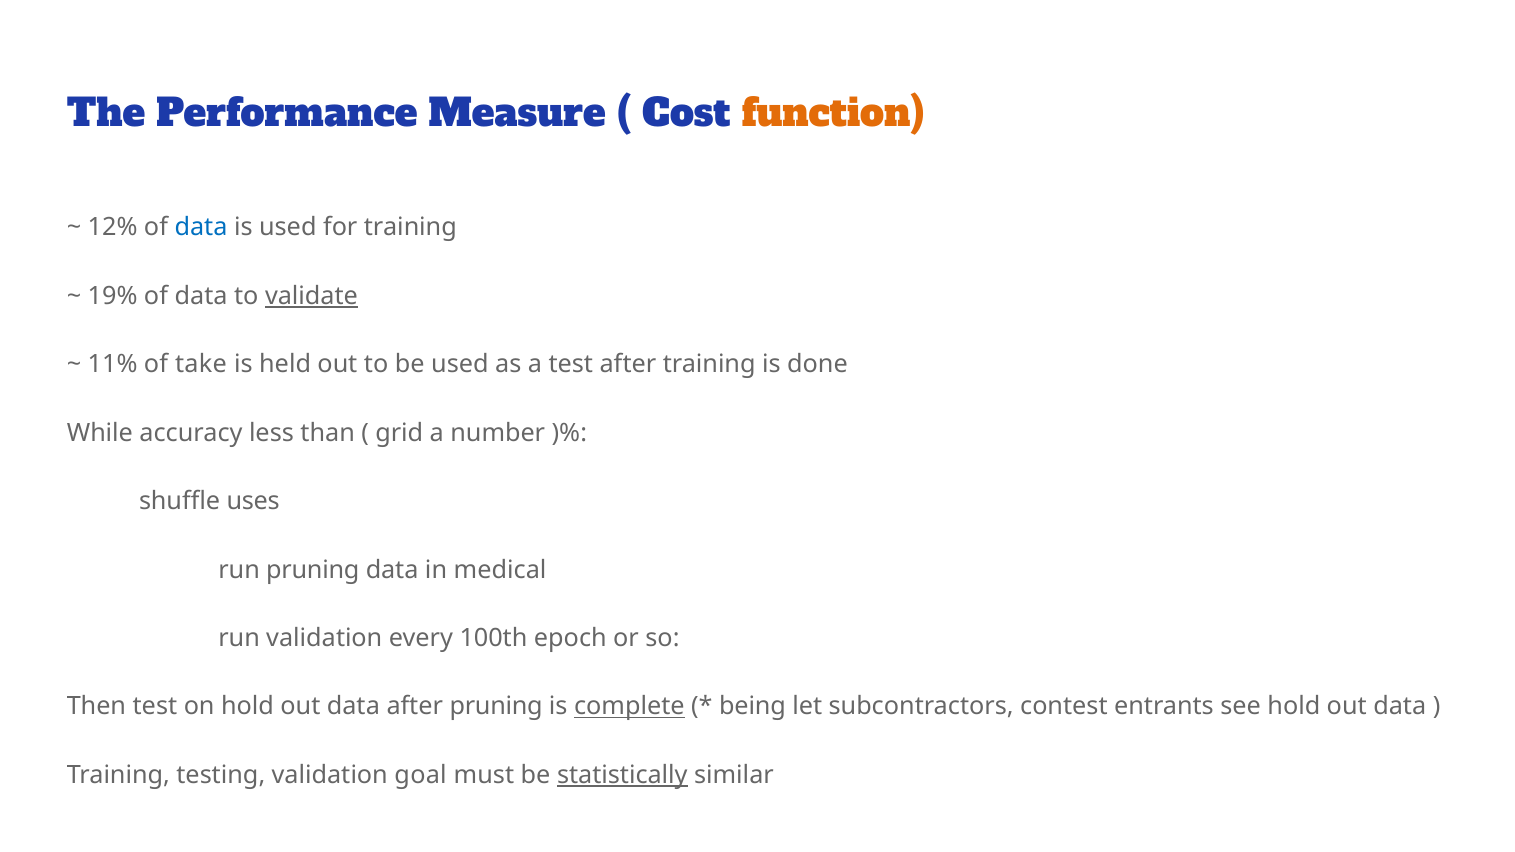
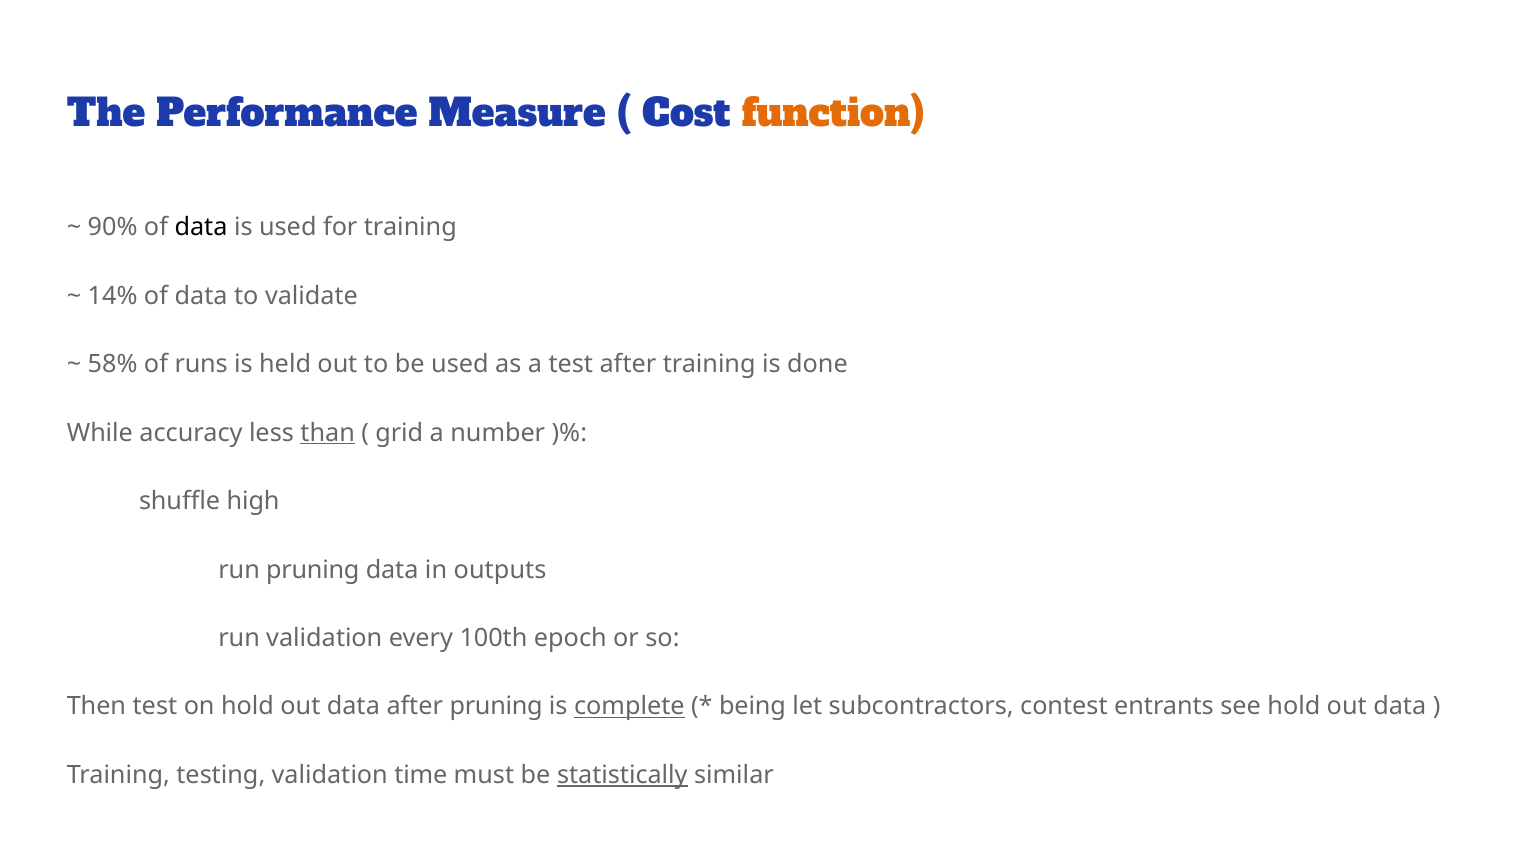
12%: 12% -> 90%
data at (201, 228) colour: blue -> black
19%: 19% -> 14%
validate underline: present -> none
11%: 11% -> 58%
take: take -> runs
than underline: none -> present
uses: uses -> high
medical: medical -> outputs
goal: goal -> time
